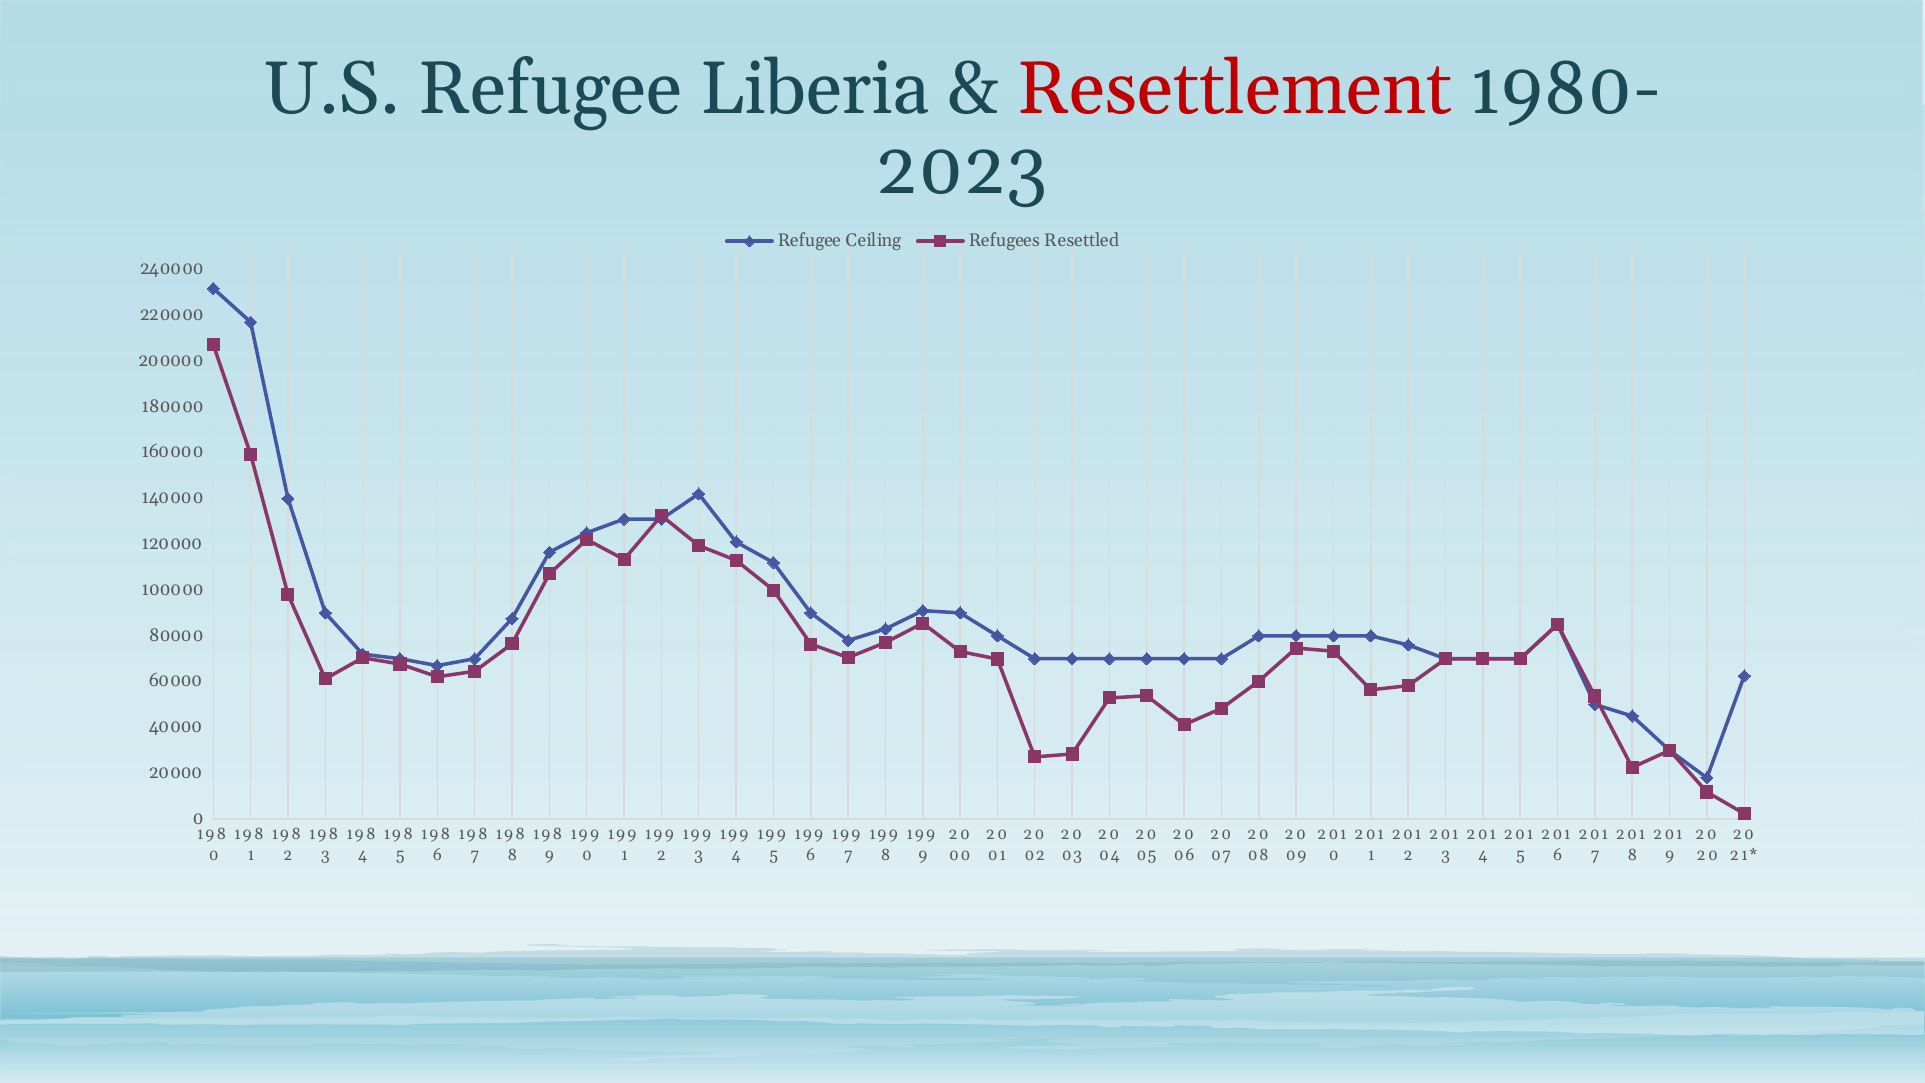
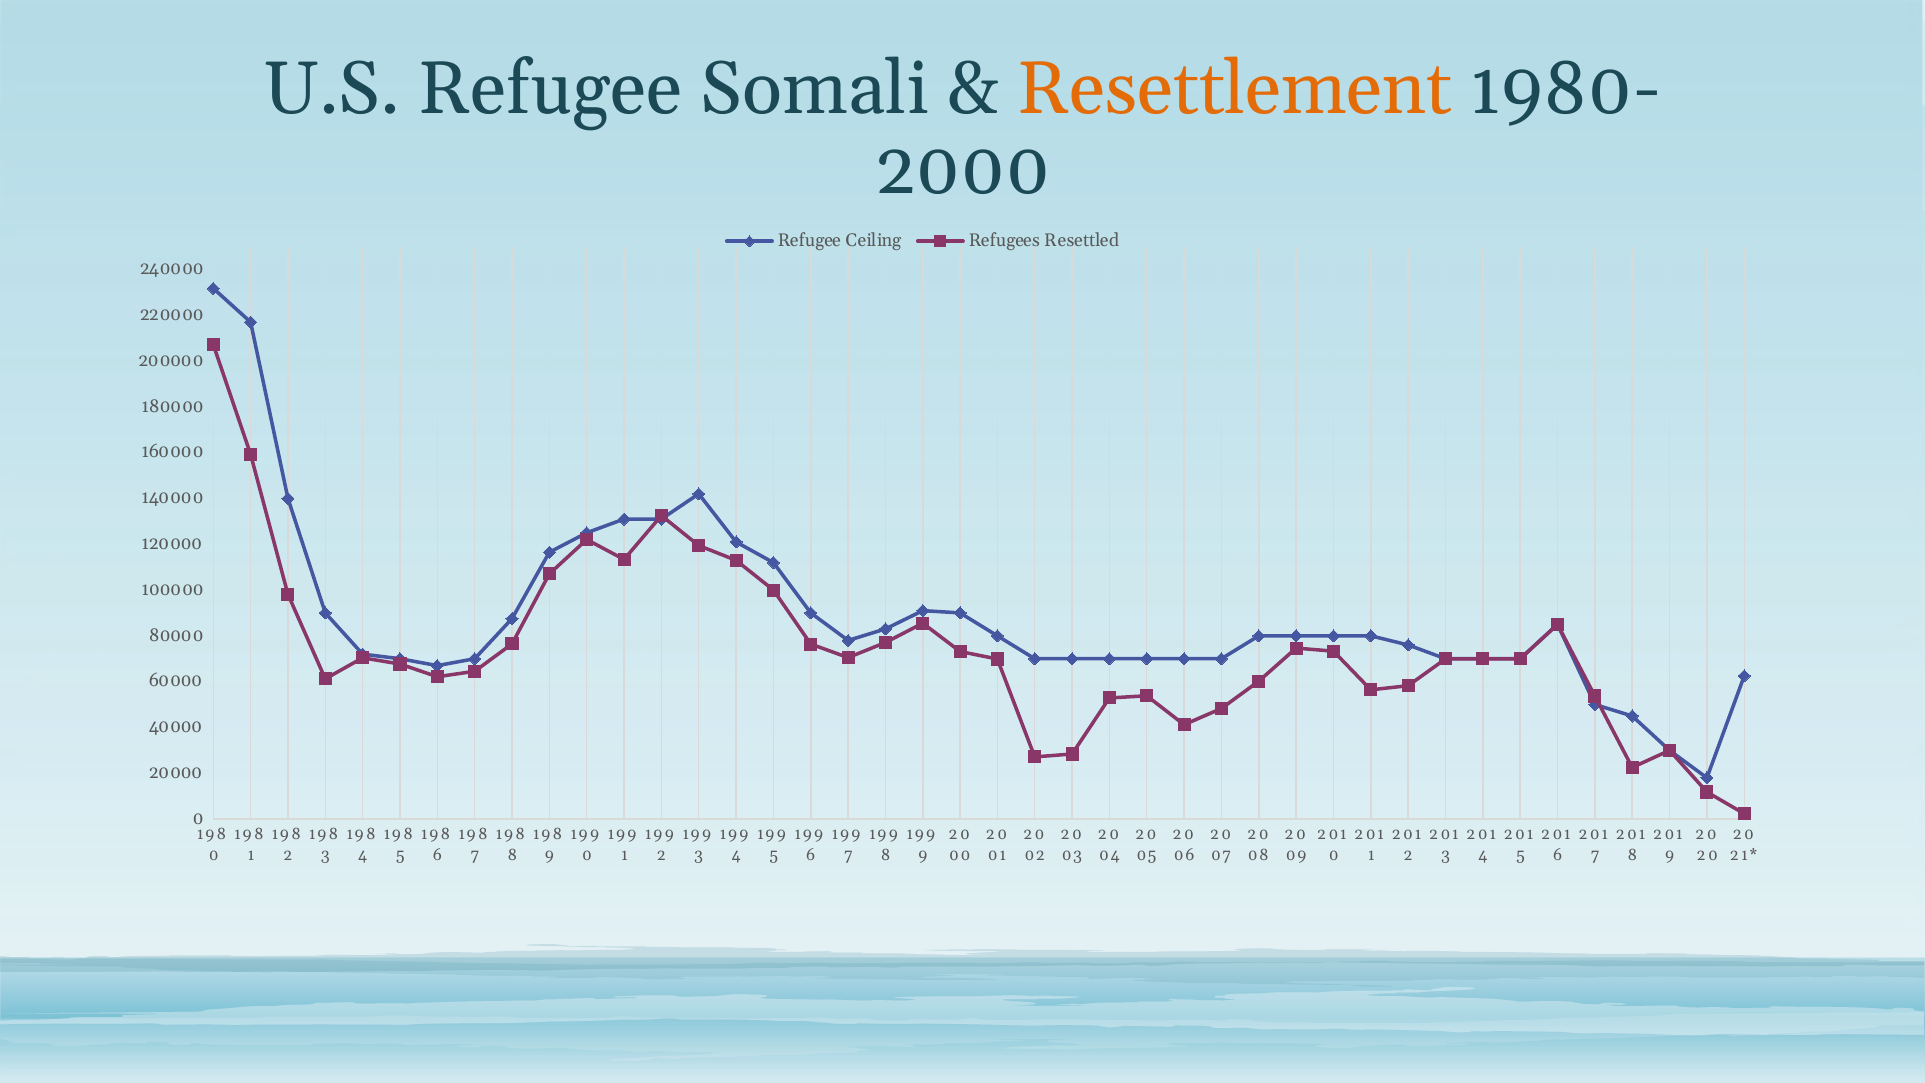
Liberia: Liberia -> Somali
Resettlement colour: red -> orange
2023: 2023 -> 2000
